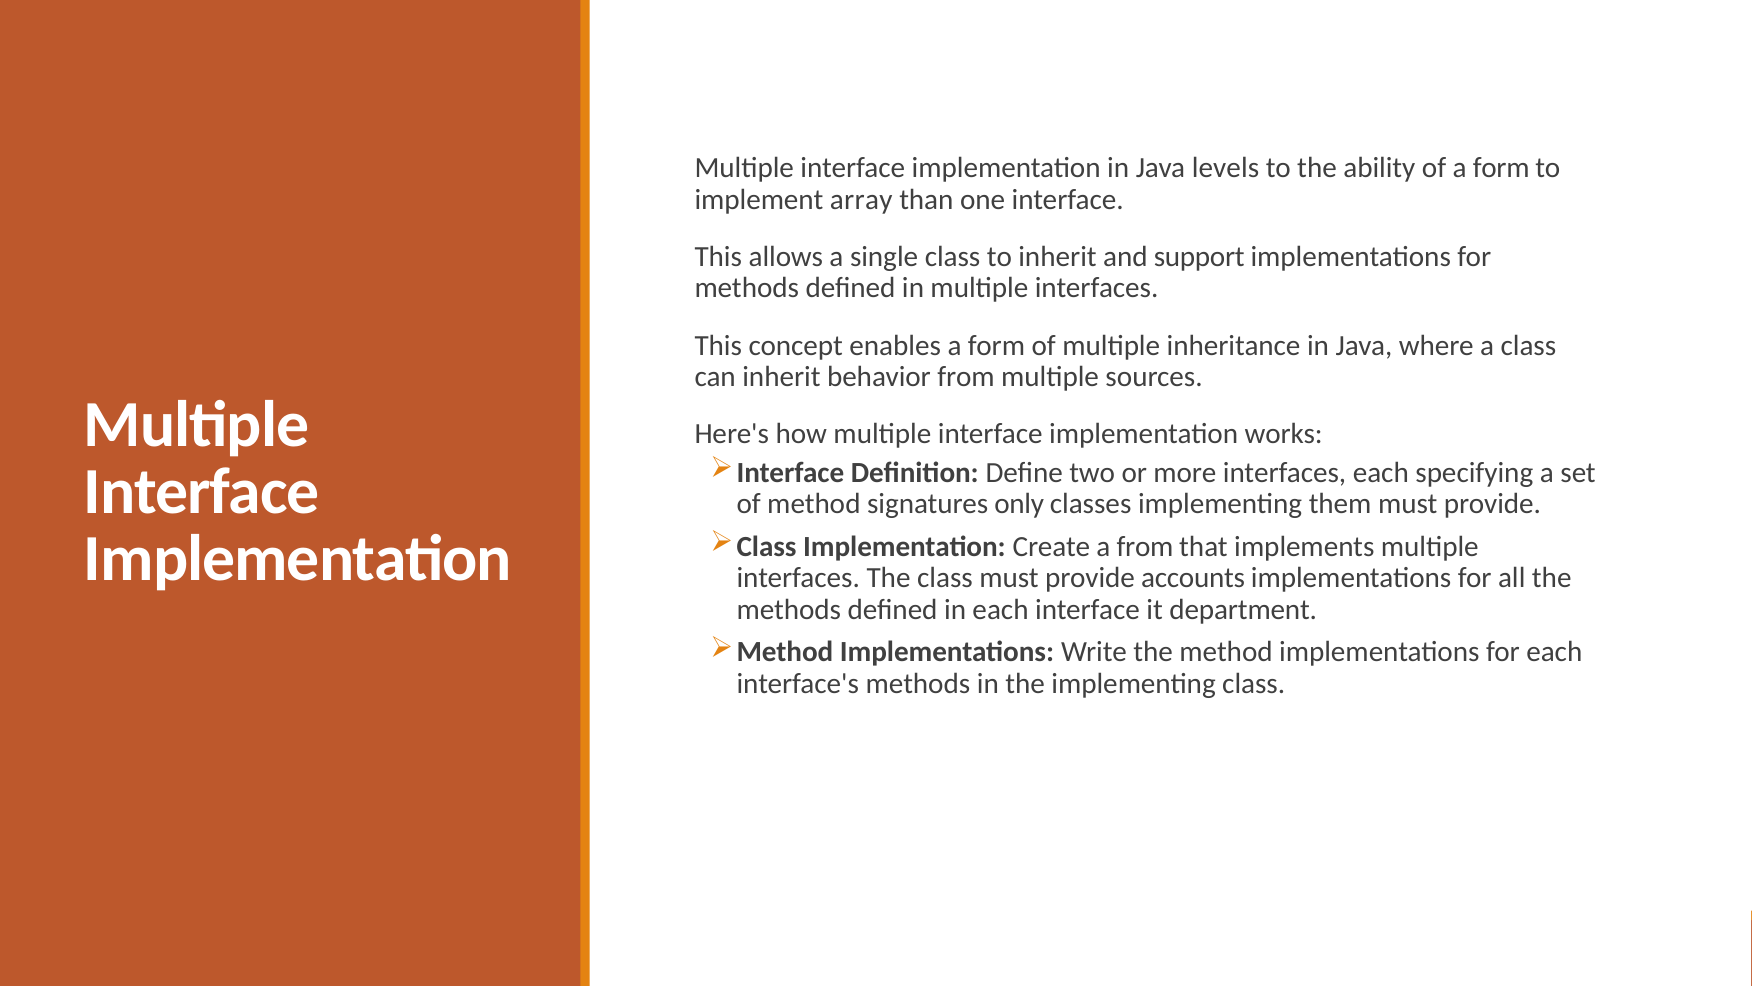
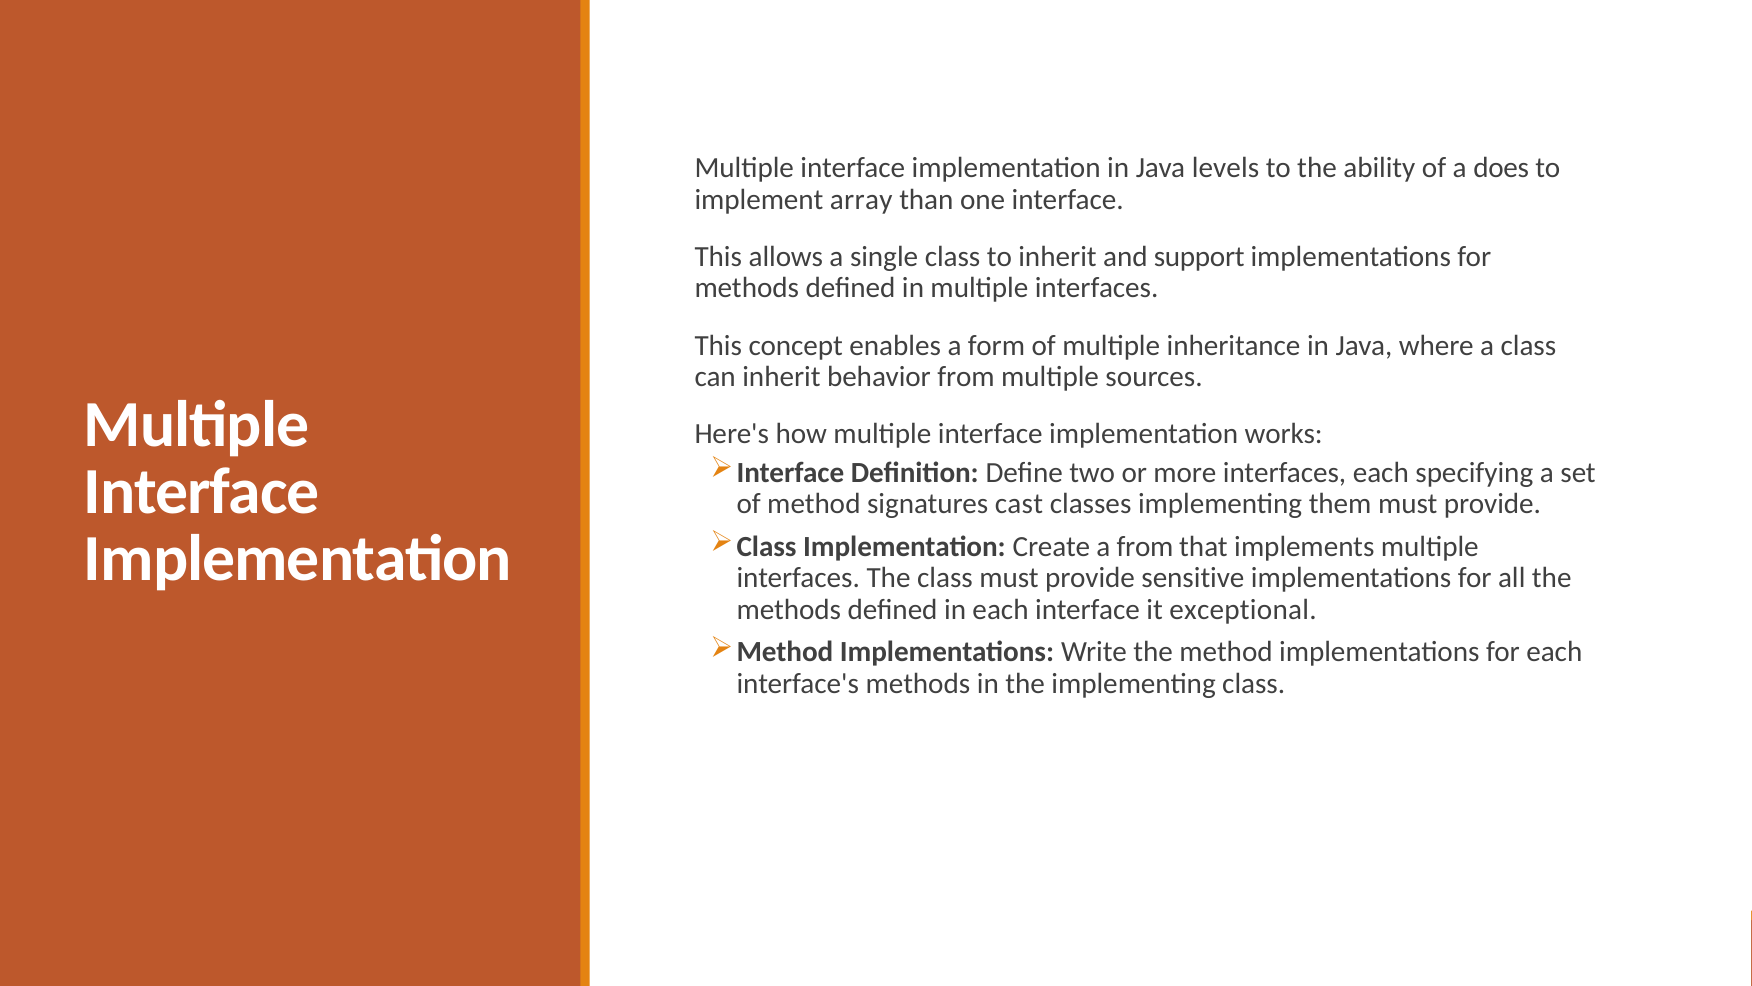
of a form: form -> does
only: only -> cast
accounts: accounts -> sensitive
department: department -> exceptional
